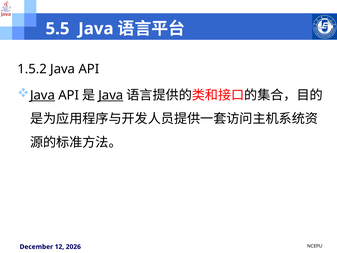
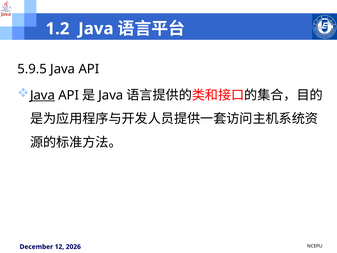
5.5: 5.5 -> 1.2
1.5.2: 1.5.2 -> 5.9.5
Java at (111, 95) underline: present -> none
